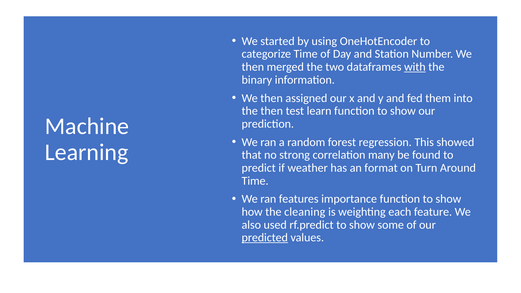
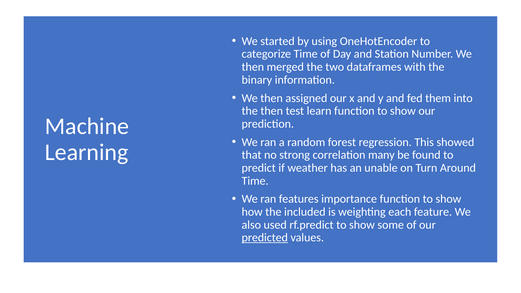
with underline: present -> none
format: format -> unable
cleaning: cleaning -> included
